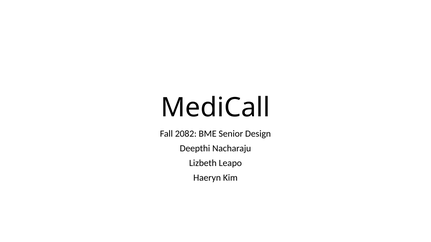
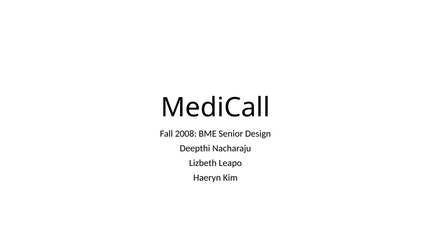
2082: 2082 -> 2008
